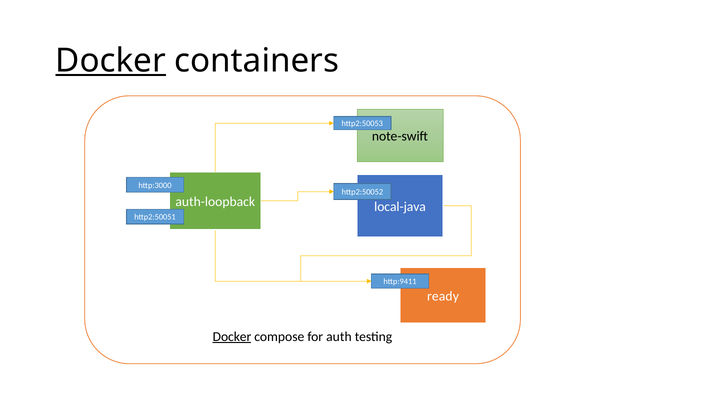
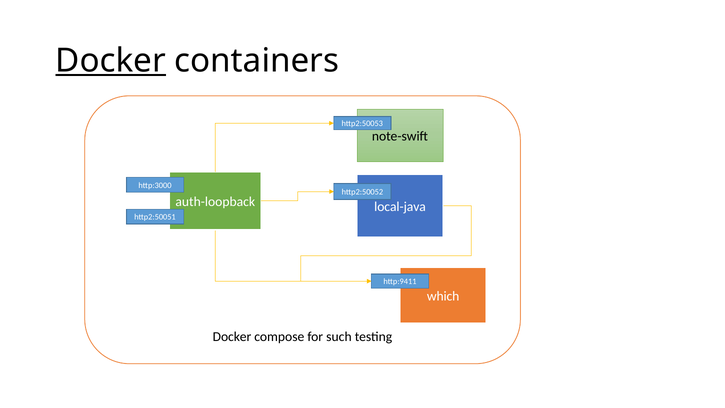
ready: ready -> which
Docker at (232, 337) underline: present -> none
auth: auth -> such
